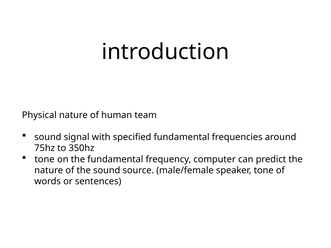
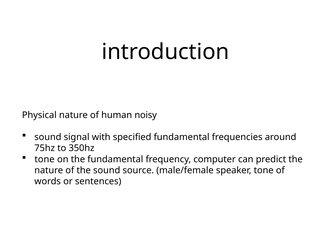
team: team -> noisy
